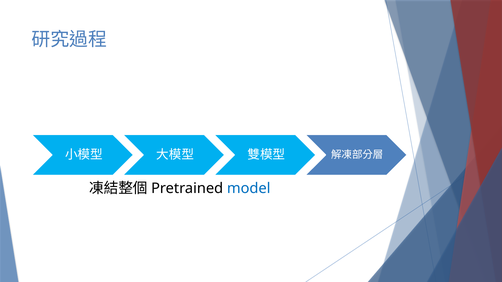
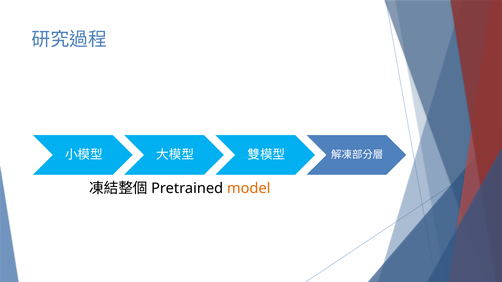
model colour: blue -> orange
